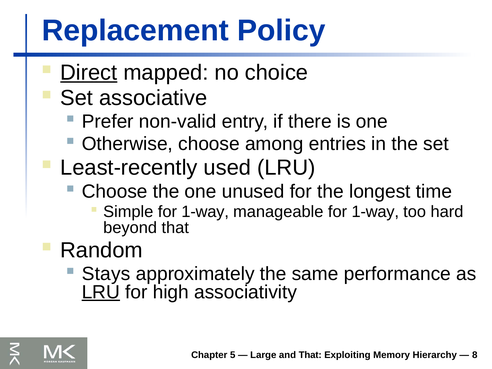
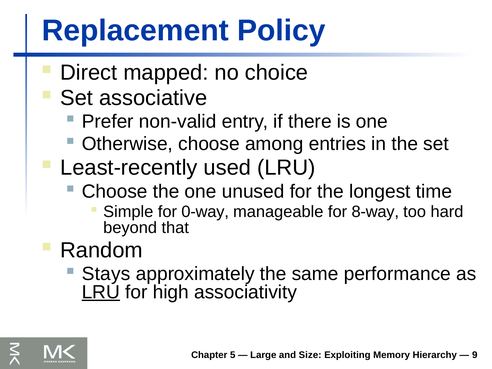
Direct underline: present -> none
Simple for 1-way: 1-way -> 0-way
manageable for 1-way: 1-way -> 8-way
and That: That -> Size
8: 8 -> 9
